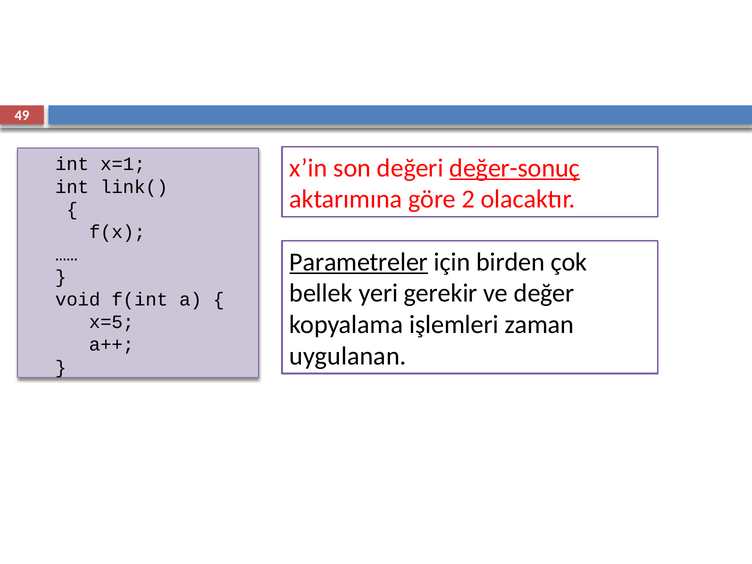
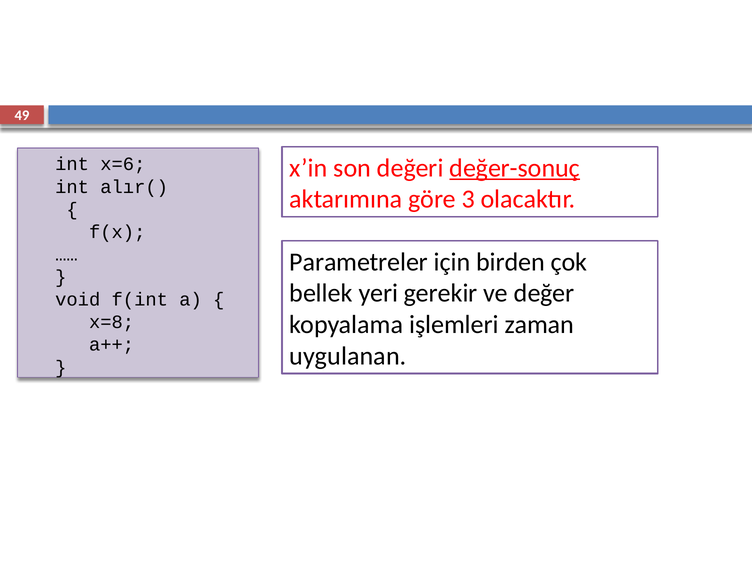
x=1: x=1 -> x=6
link(: link( -> alır(
2: 2 -> 3
Parametreler underline: present -> none
x=5: x=5 -> x=8
